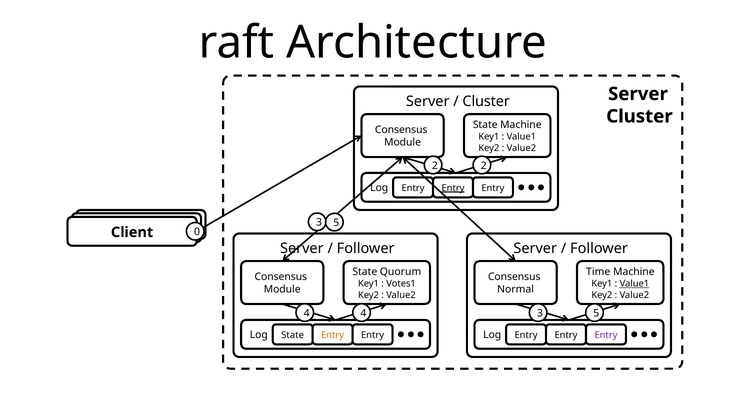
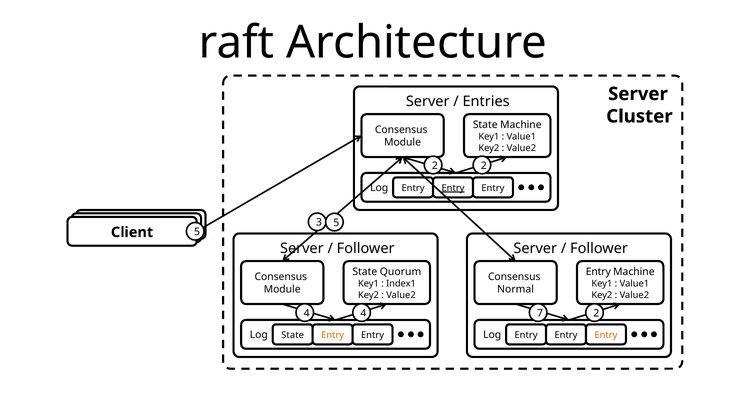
Cluster at (486, 101): Cluster -> Entries
0 at (197, 232): 0 -> 5
Time at (598, 272): Time -> Entry
Votes1: Votes1 -> Index1
Value1 at (634, 284) underline: present -> none
4 3: 3 -> 7
4 5: 5 -> 2
Entry at (606, 335) colour: purple -> orange
